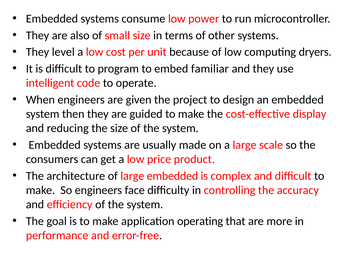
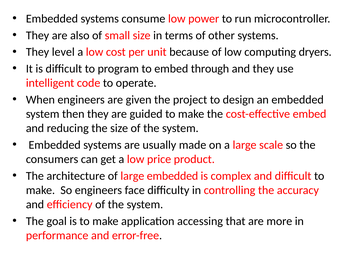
familiar: familiar -> through
cost-effective display: display -> embed
operating: operating -> accessing
